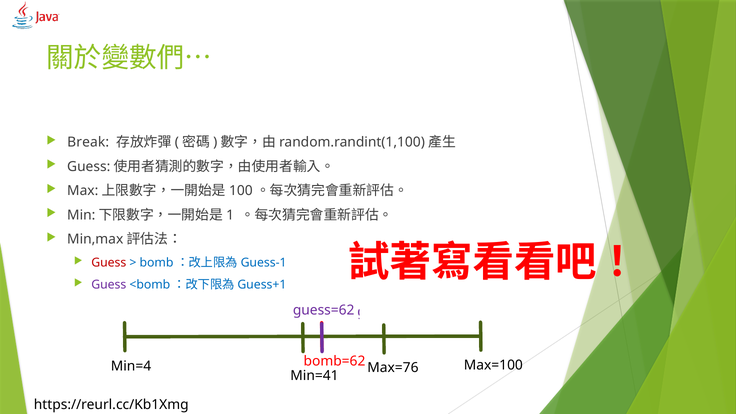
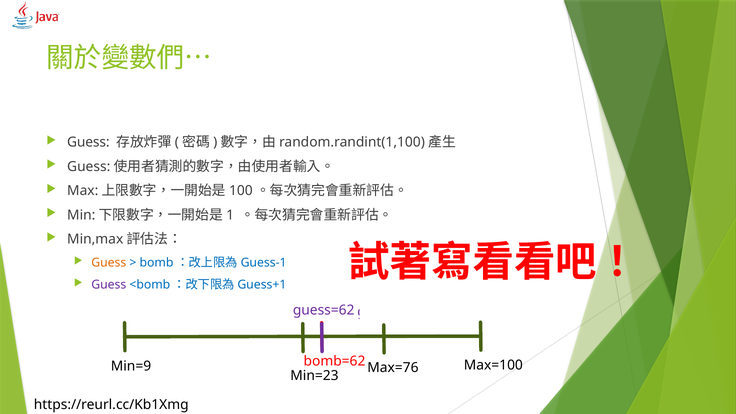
Break at (88, 142): Break -> Guess
Guess at (109, 263) colour: red -> orange
Min=4: Min=4 -> Min=9
Min=41: Min=41 -> Min=23
